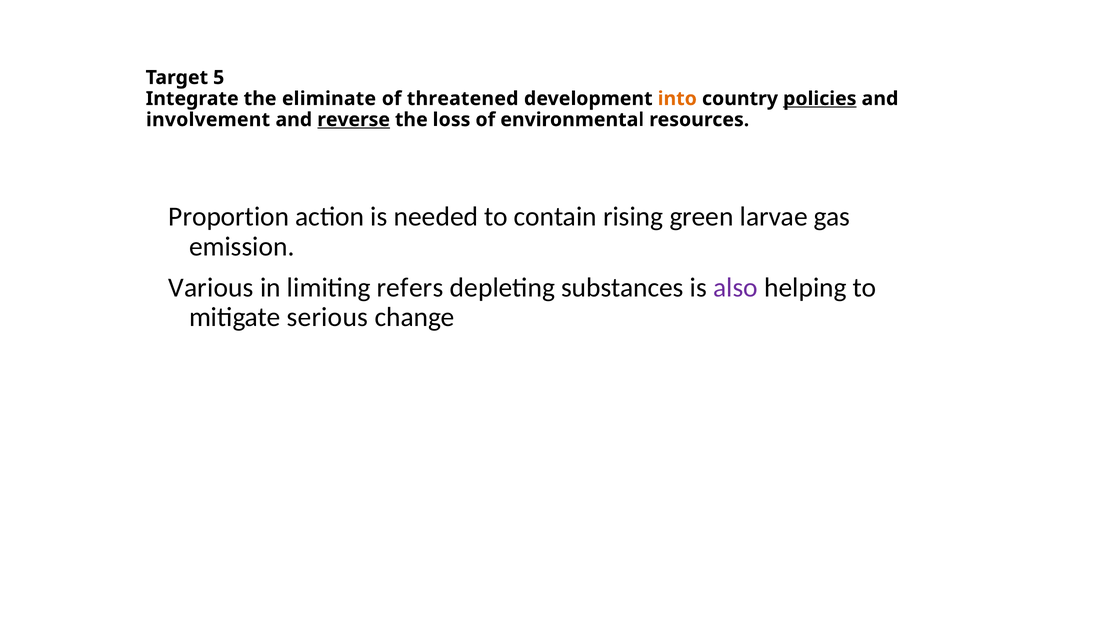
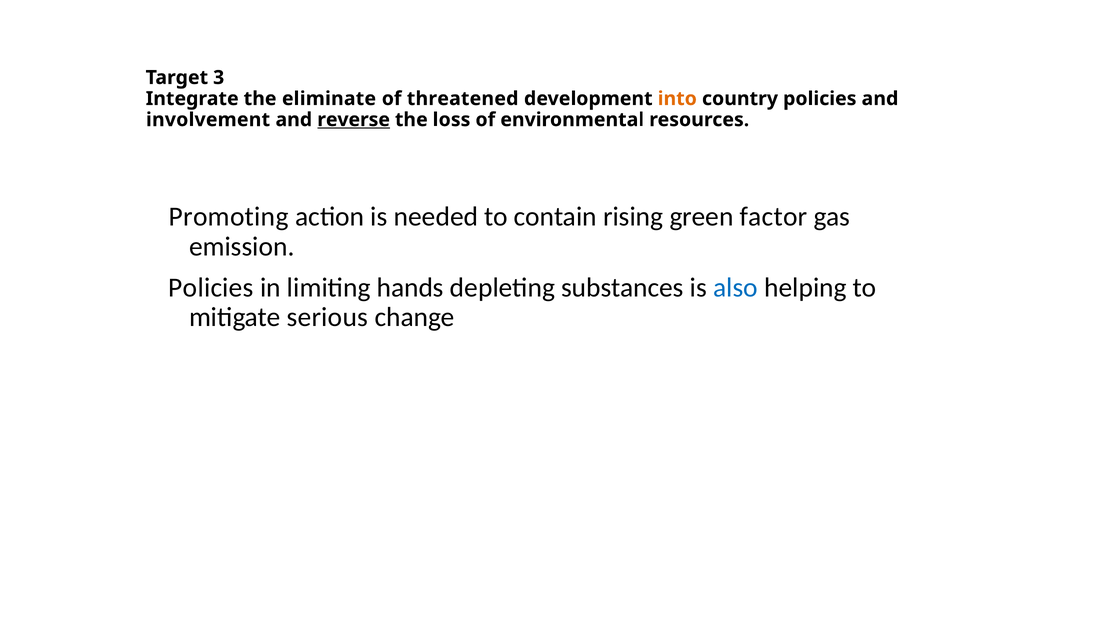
5: 5 -> 3
policies at (820, 99) underline: present -> none
Proportion: Proportion -> Promoting
larvae: larvae -> factor
Various at (211, 288): Various -> Policies
refers: refers -> hands
also colour: purple -> blue
